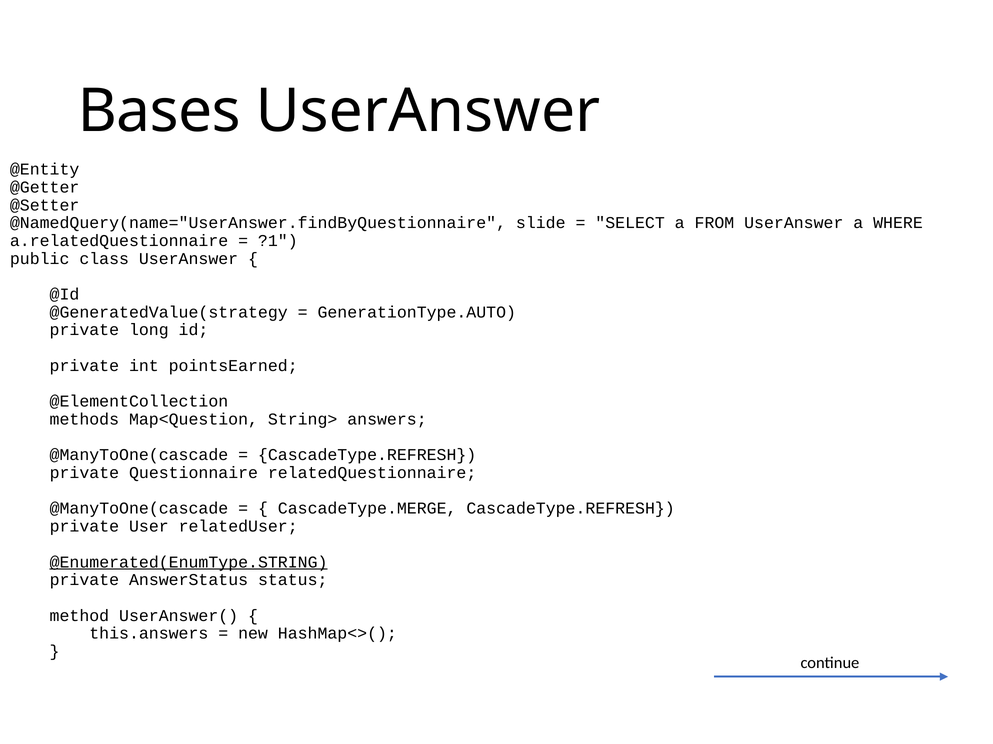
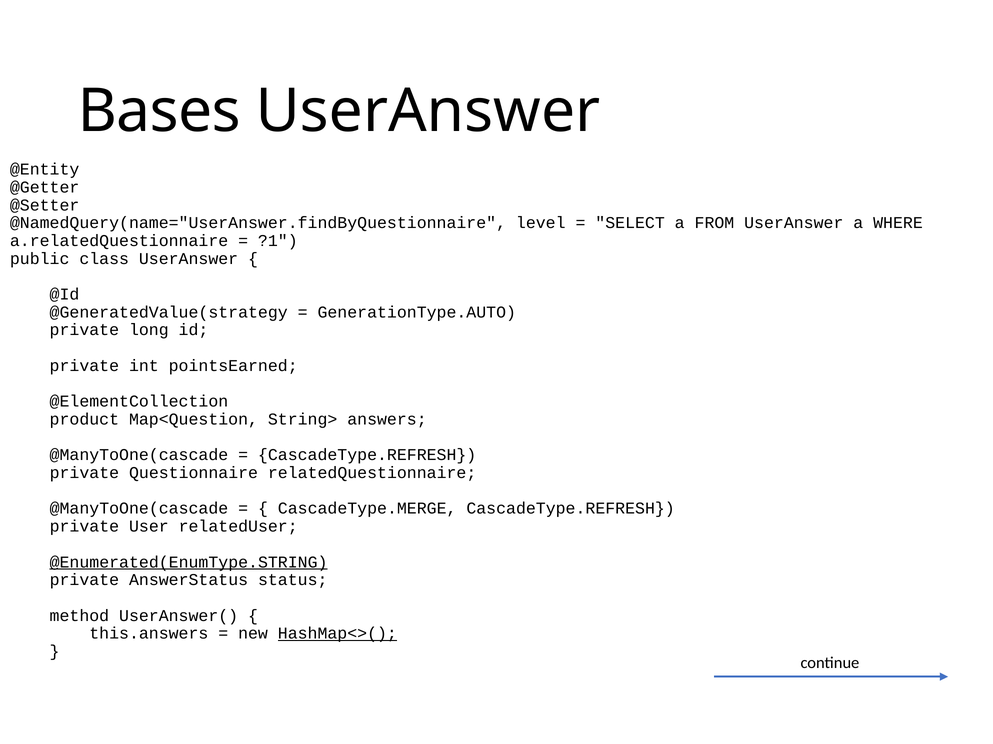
slide: slide -> level
methods: methods -> product
HashMap<>( underline: none -> present
